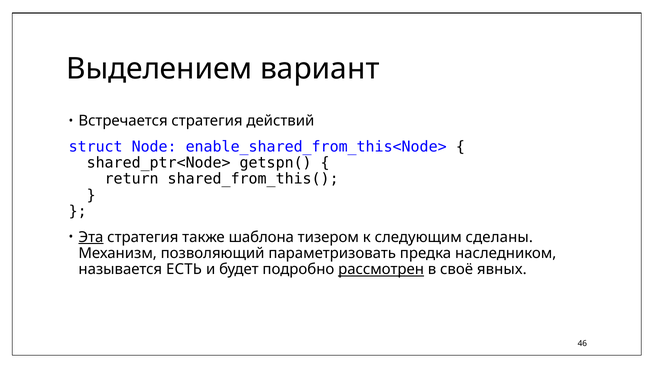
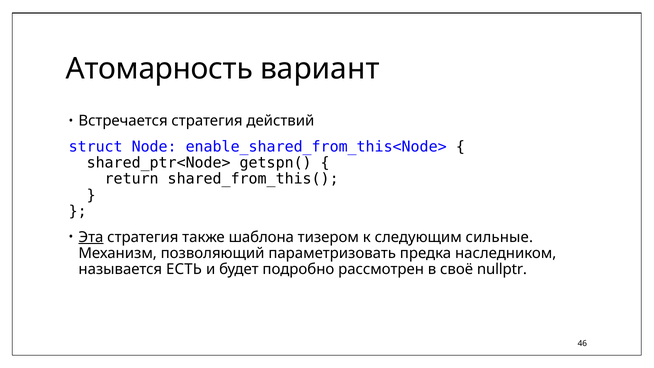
Выделением: Выделением -> Атомарность
сделаны: сделаны -> сильные
рассмотрен underline: present -> none
явных: явных -> nullptr
